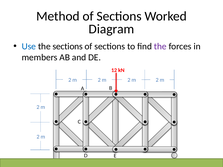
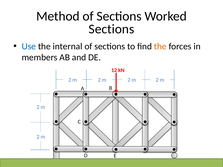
Diagram at (111, 29): Diagram -> Sections
the sections: sections -> internal
the at (160, 46) colour: purple -> orange
